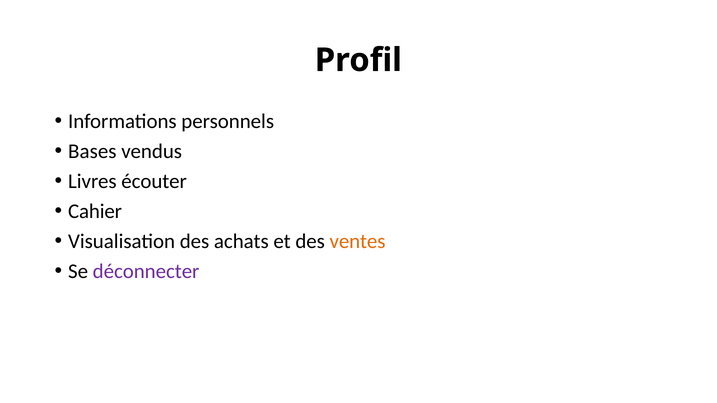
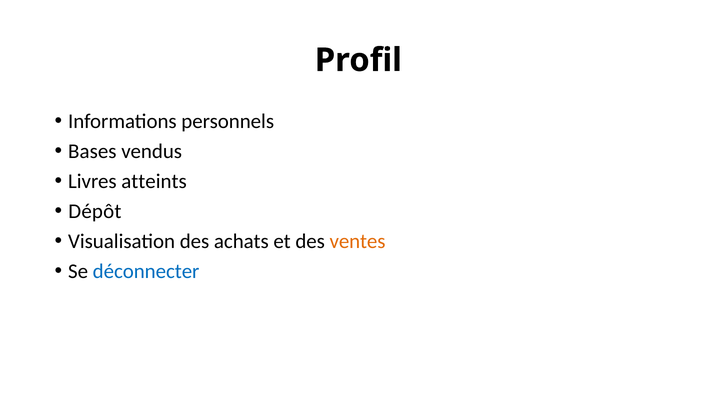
écouter: écouter -> atteints
Cahier: Cahier -> Dépôt
déconnecter colour: purple -> blue
